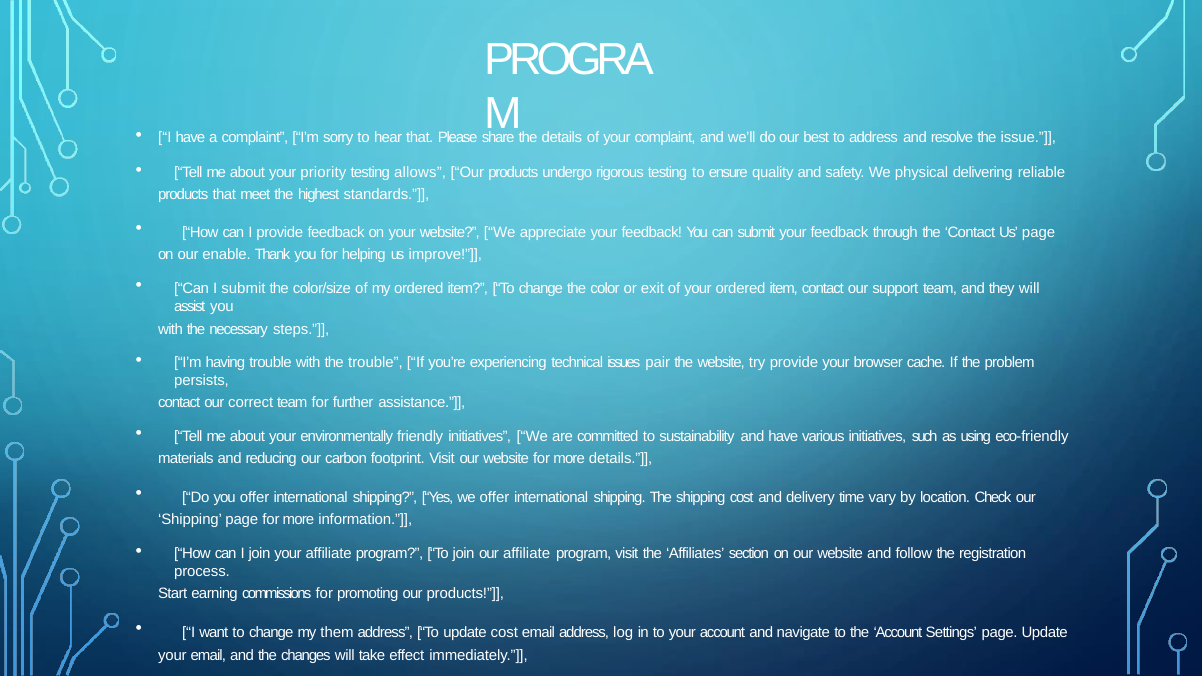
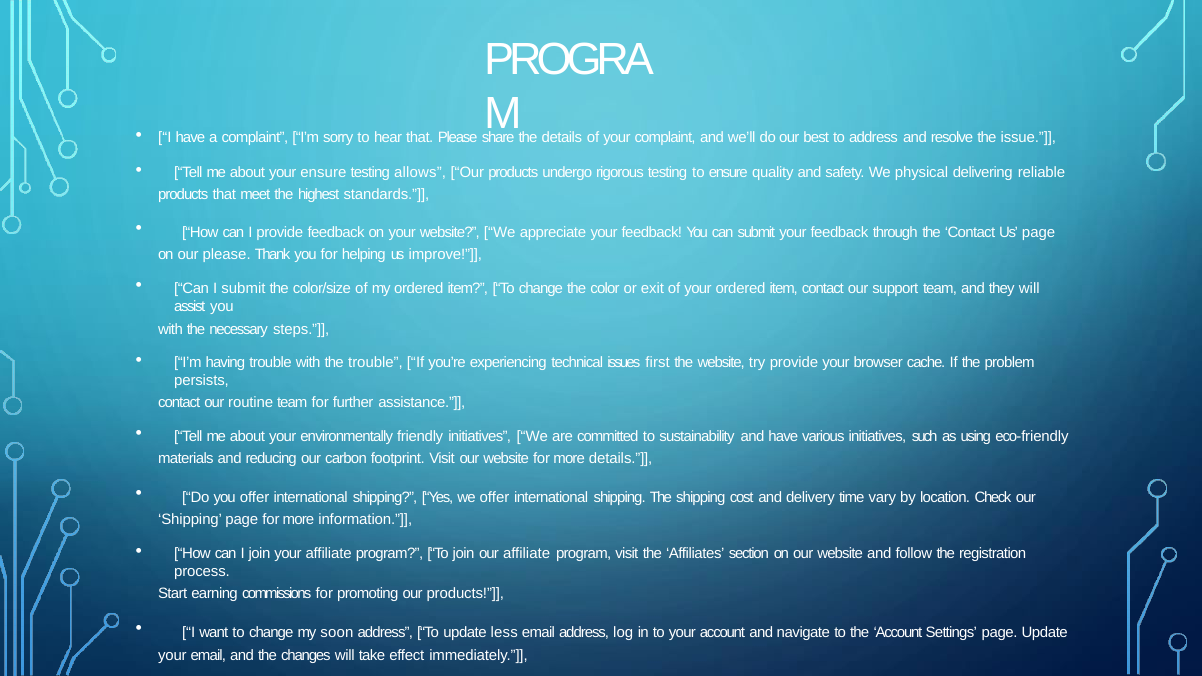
your priority: priority -> ensure
our enable: enable -> please
pair: pair -> first
correct: correct -> routine
them: them -> soon
update cost: cost -> less
